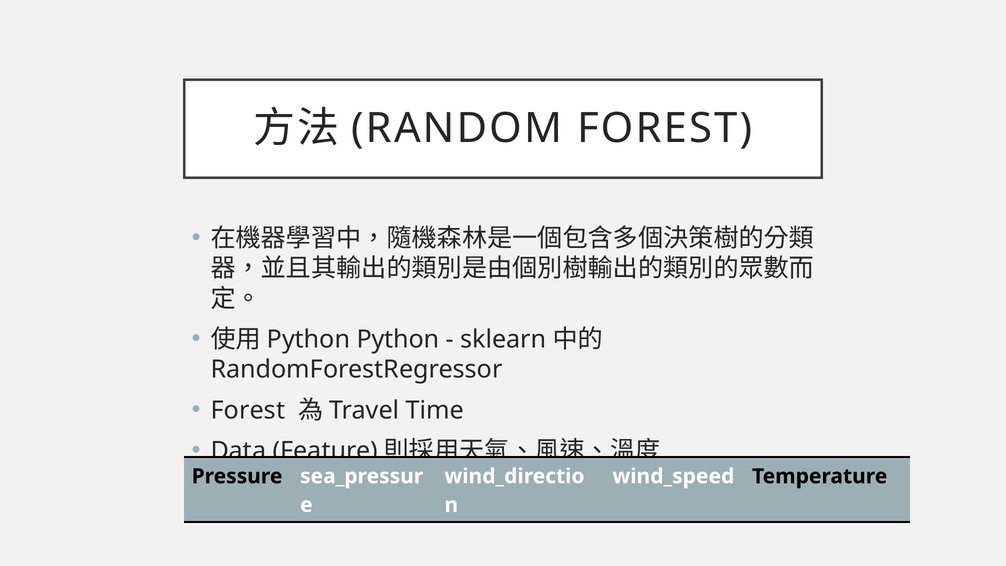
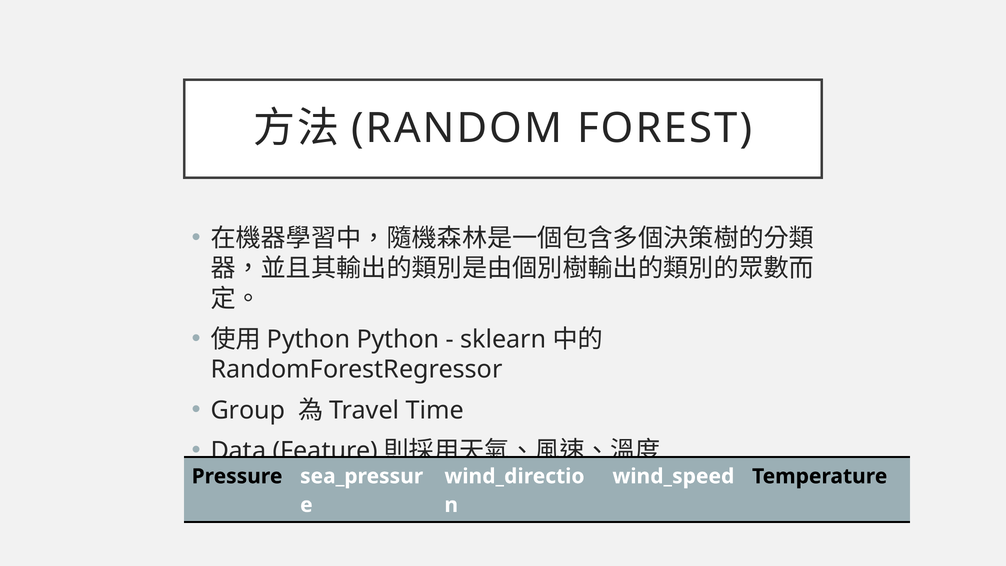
Forest at (248, 410): Forest -> Group
